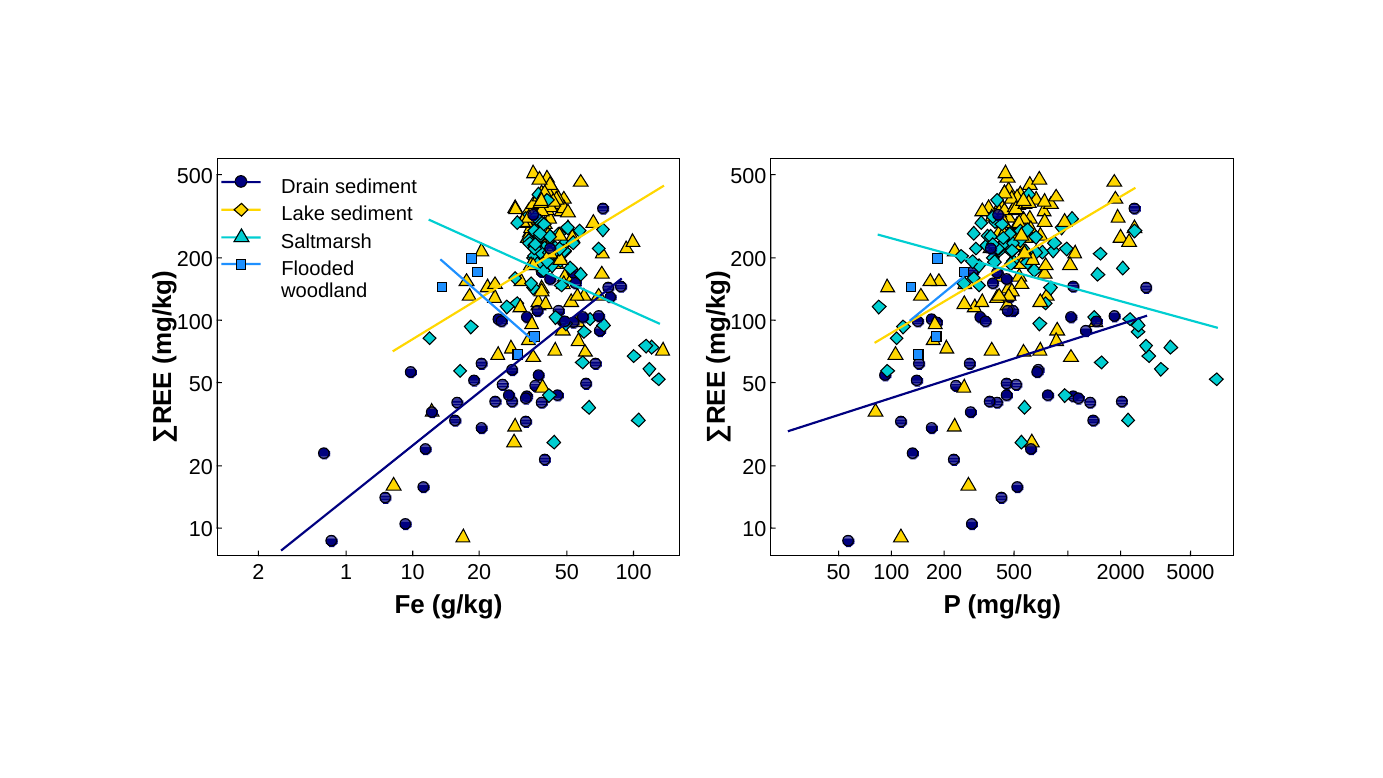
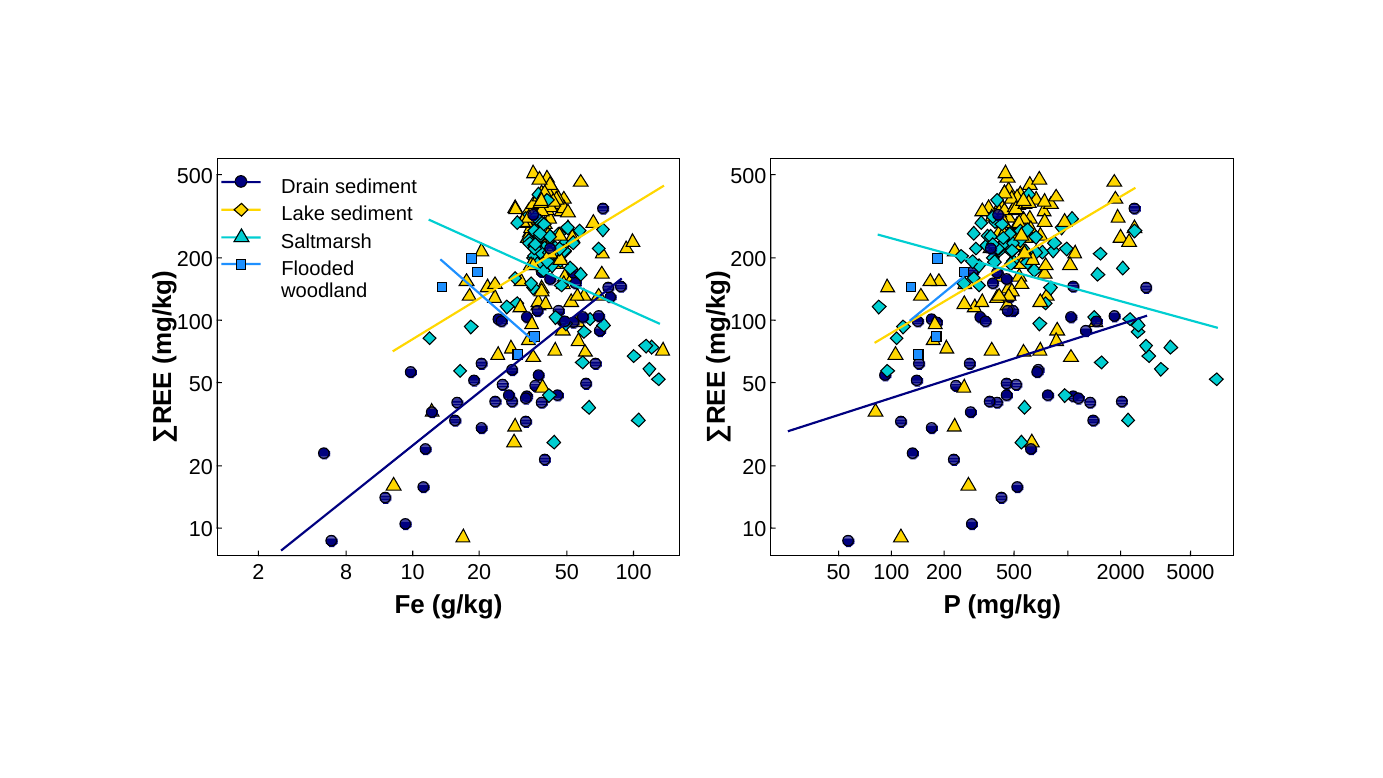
1: 1 -> 8
